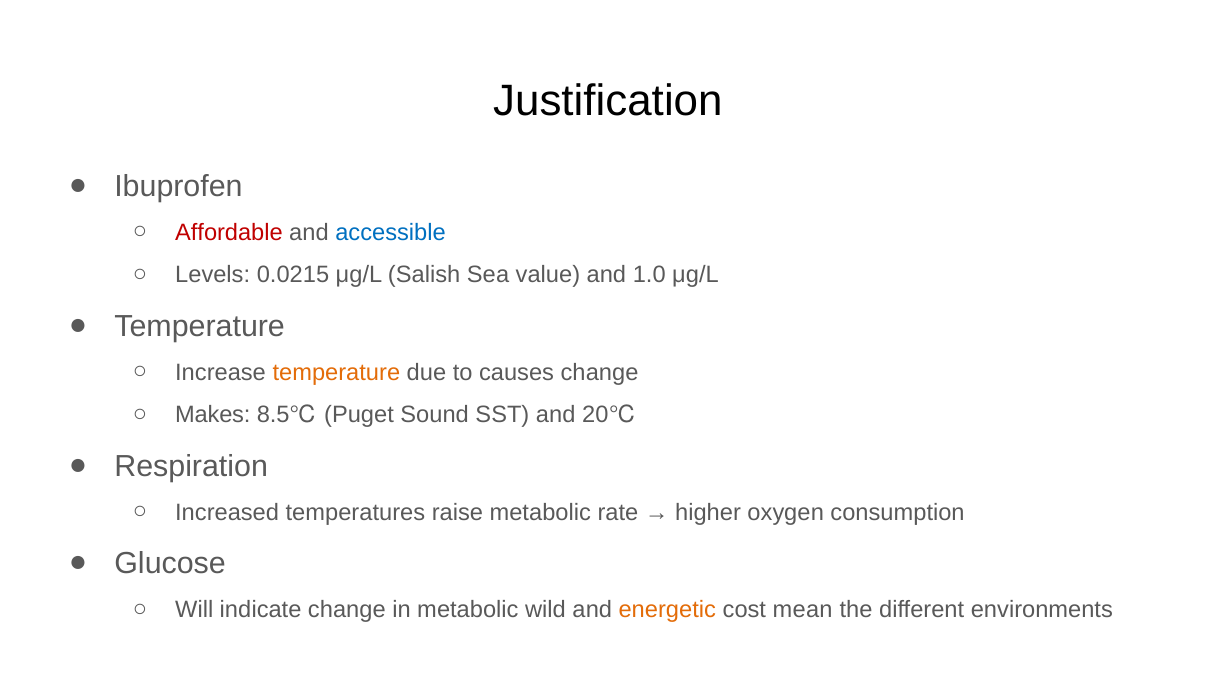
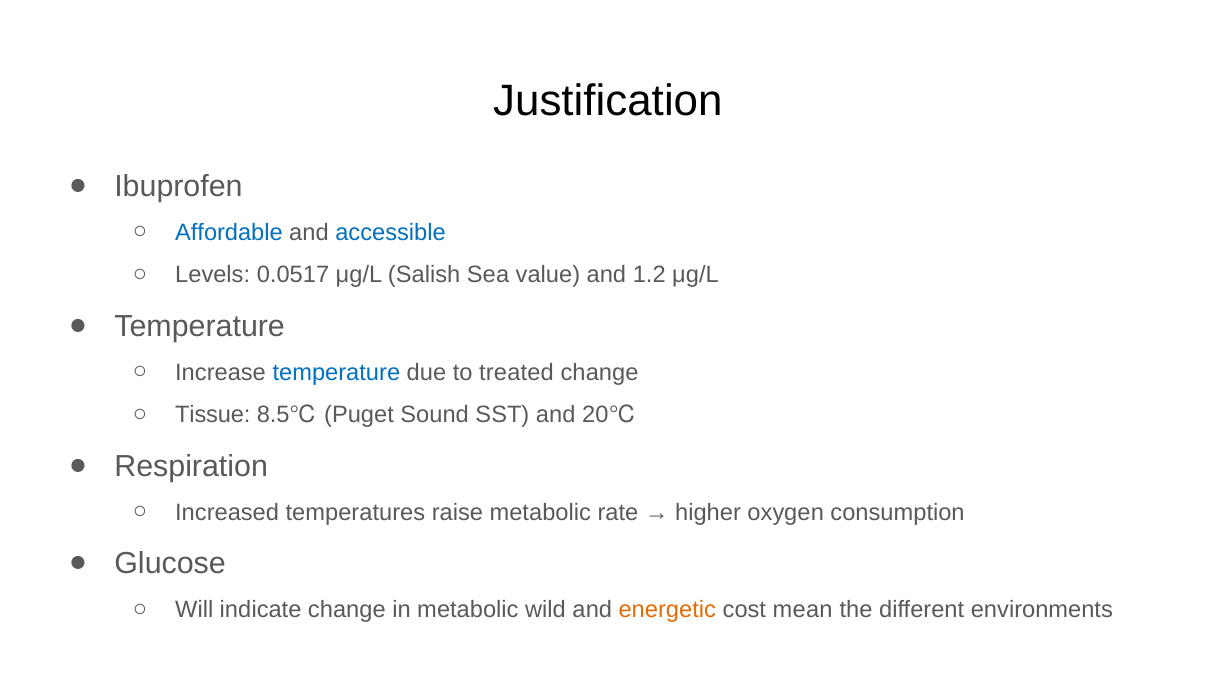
Affordable colour: red -> blue
0.0215: 0.0215 -> 0.0517
1.0: 1.0 -> 1.2
temperature at (336, 372) colour: orange -> blue
causes: causes -> treated
Makes: Makes -> Tissue
